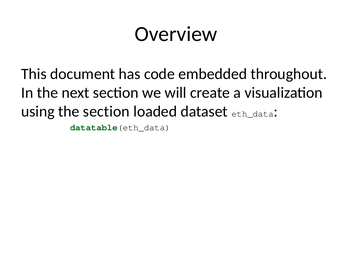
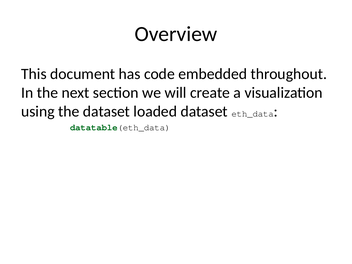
the section: section -> dataset
